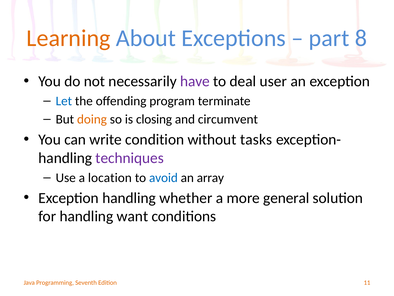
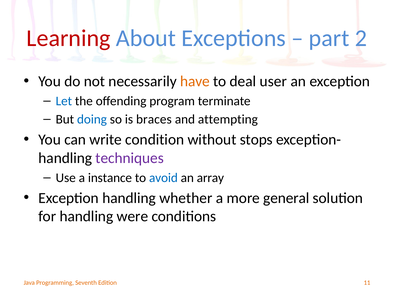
Learning colour: orange -> red
8: 8 -> 2
have colour: purple -> orange
doing colour: orange -> blue
closing: closing -> braces
circumvent: circumvent -> attempting
tasks: tasks -> stops
location: location -> instance
want: want -> were
